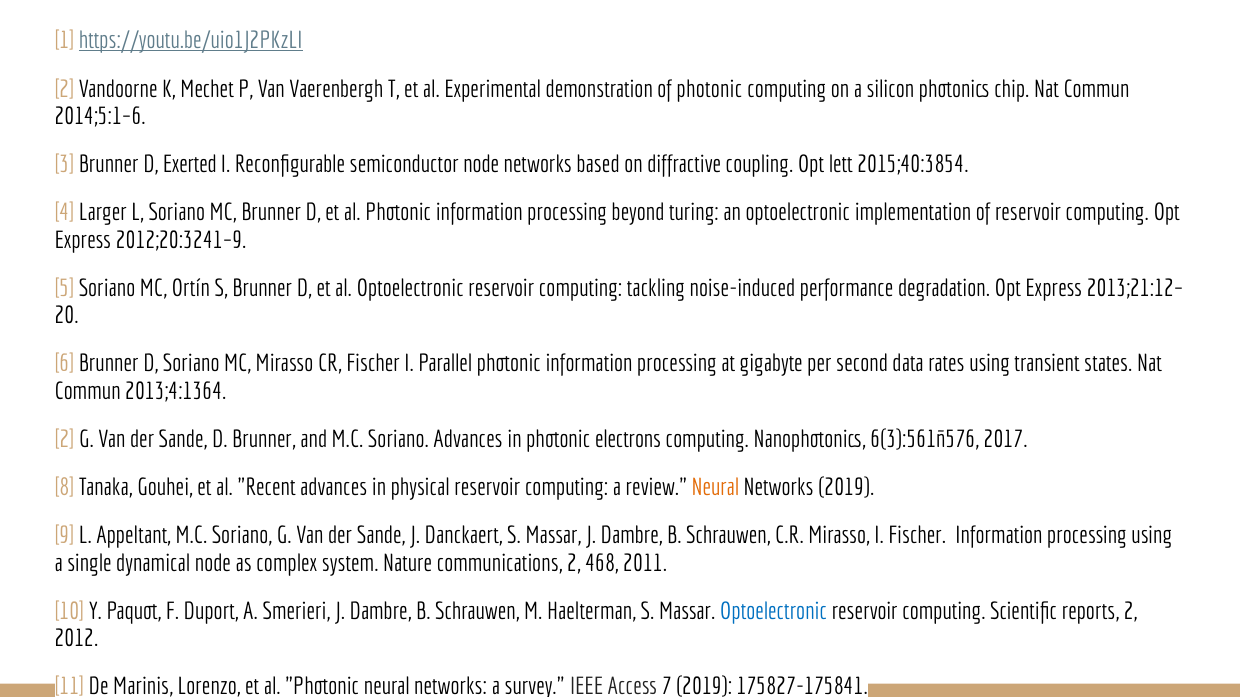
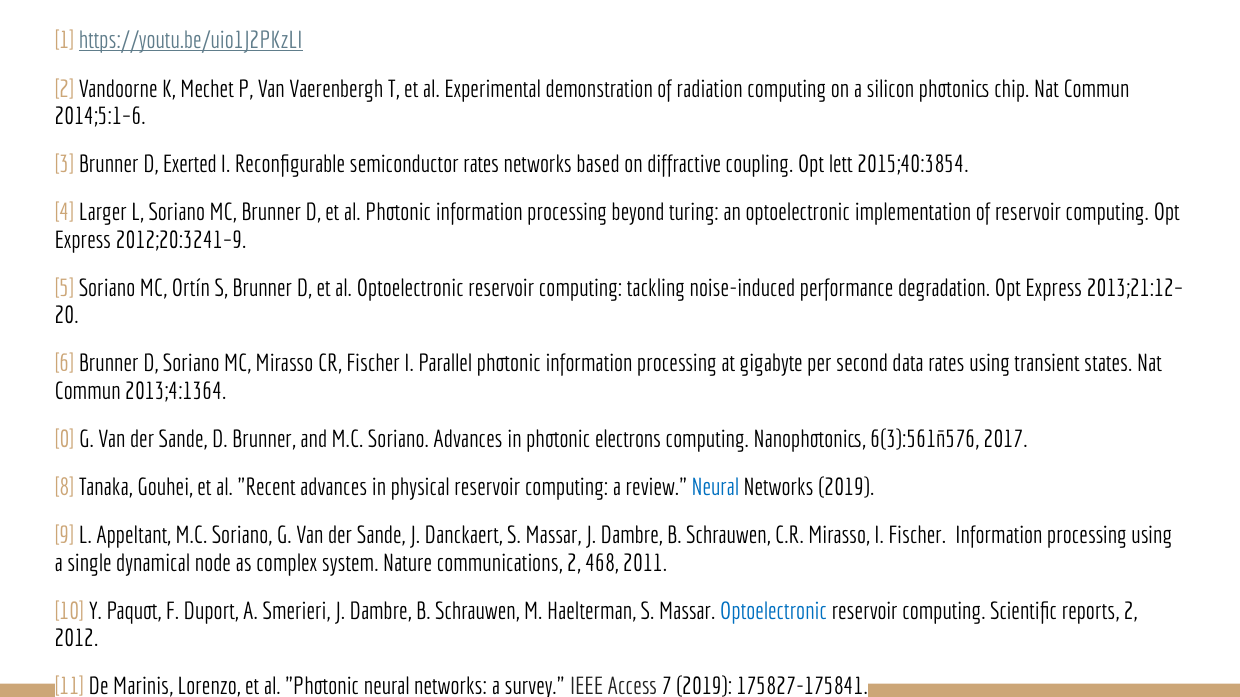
of photonic: photonic -> radiation
semiconductor node: node -> rates
2 at (64, 440): 2 -> 0
Neural at (715, 488) colour: orange -> blue
